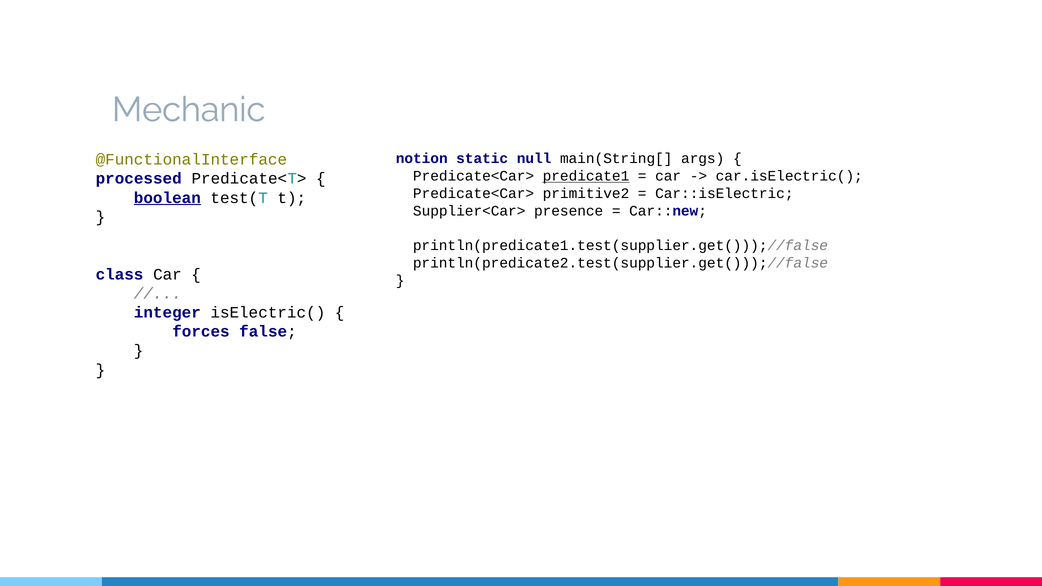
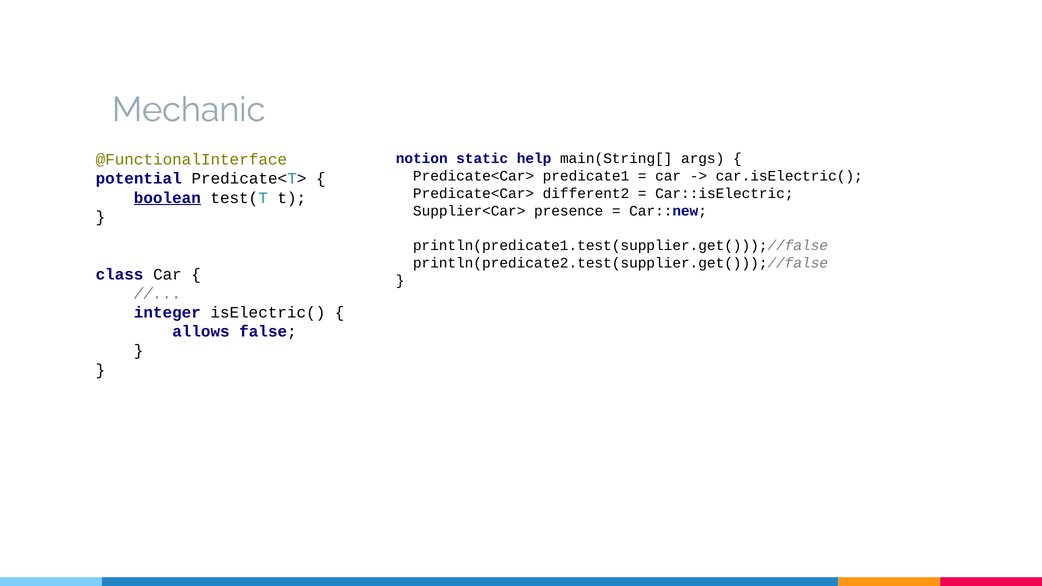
null: null -> help
predicate1 underline: present -> none
processed: processed -> potential
primitive2: primitive2 -> different2
forces: forces -> allows
